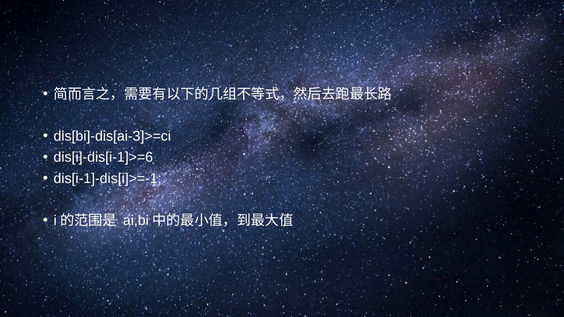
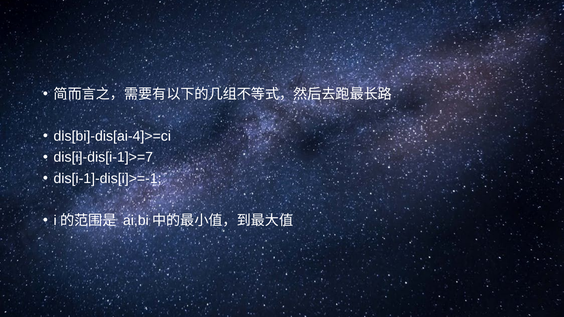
dis[bi]-dis[ai-3]>=ci: dis[bi]-dis[ai-3]>=ci -> dis[bi]-dis[ai-4]>=ci
dis[i]-dis[i-1]>=6: dis[i]-dis[i-1]>=6 -> dis[i]-dis[i-1]>=7
